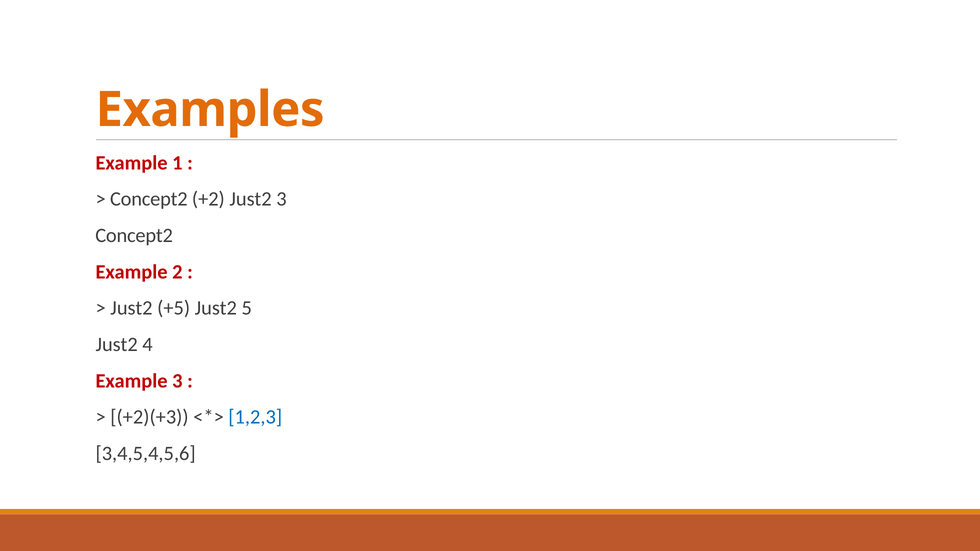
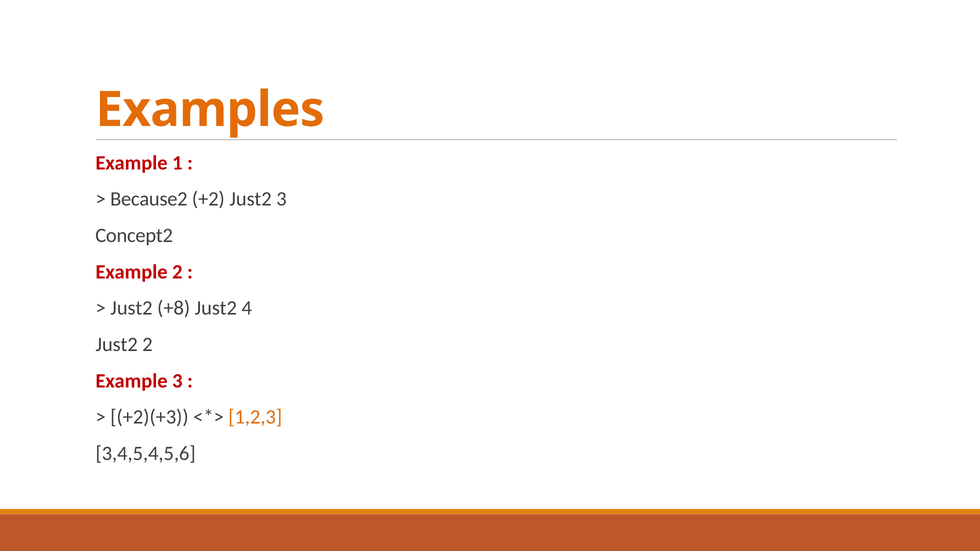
Concept2 at (149, 199): Concept2 -> Because2
+5: +5 -> +8
5: 5 -> 4
Just2 4: 4 -> 2
1,2,3 colour: blue -> orange
